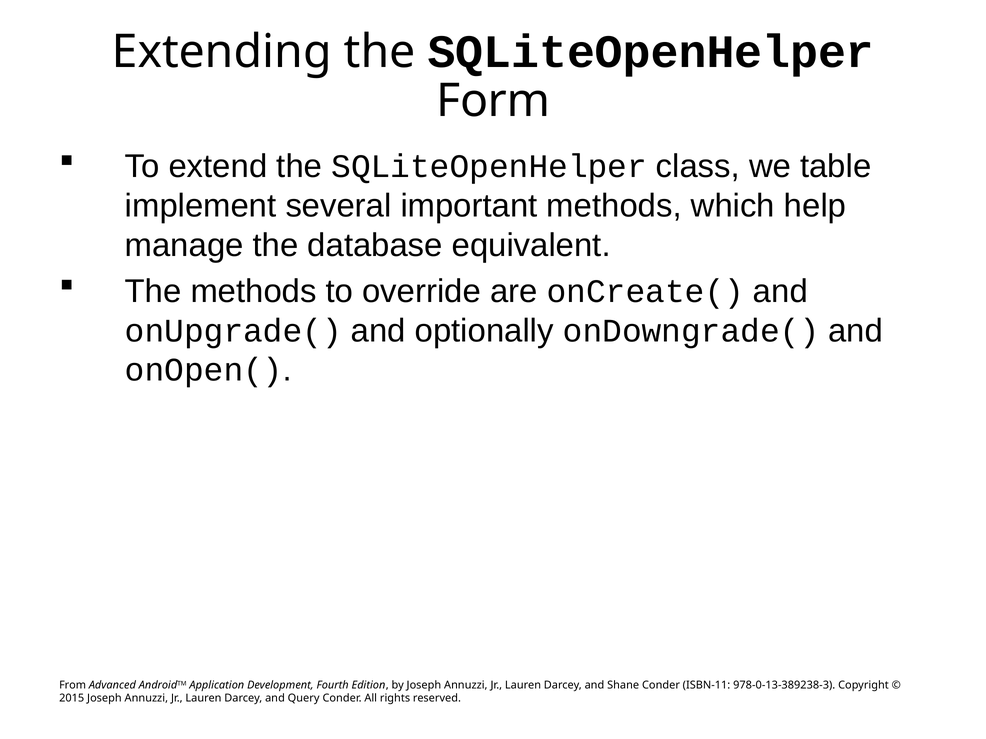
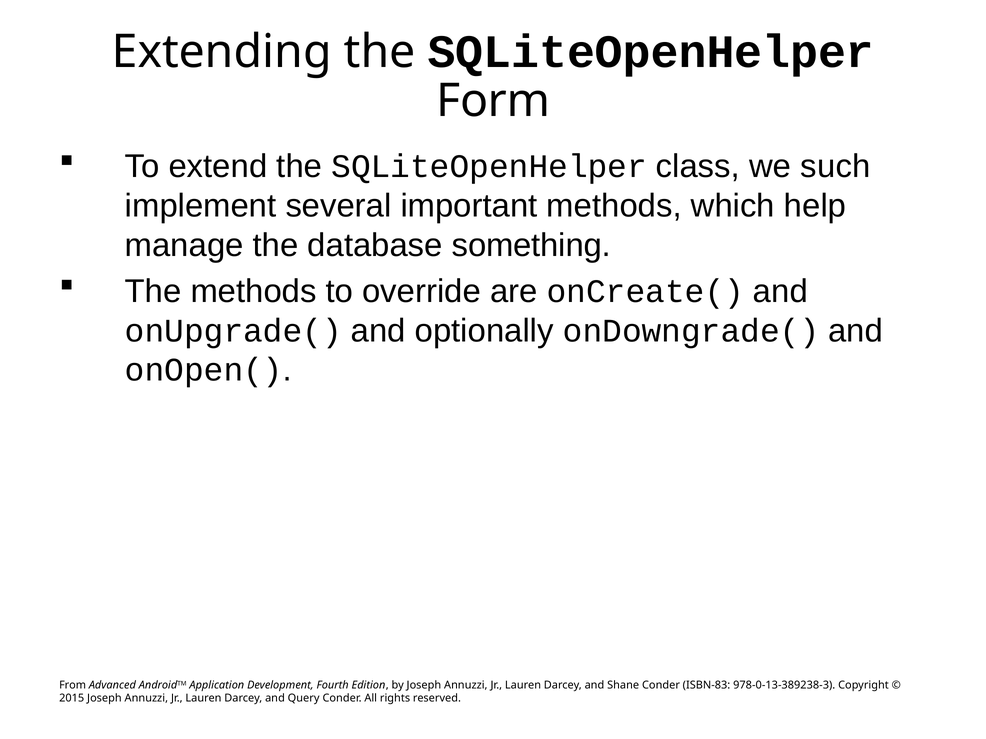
table: table -> such
equivalent: equivalent -> something
ISBN-11: ISBN-11 -> ISBN-83
